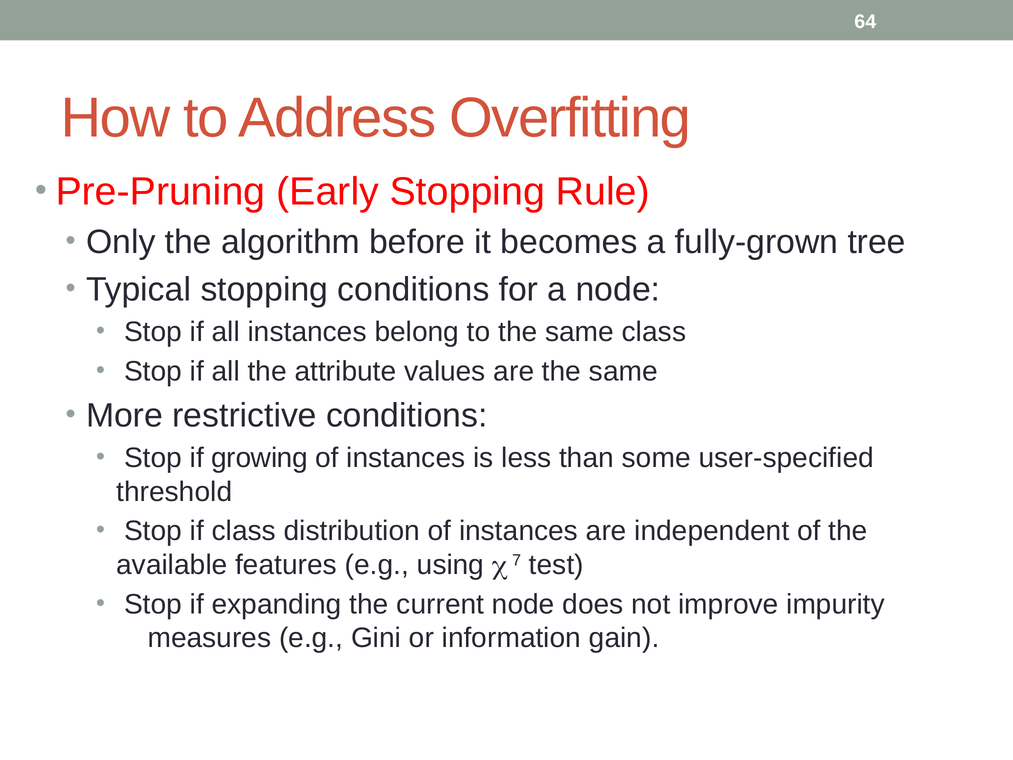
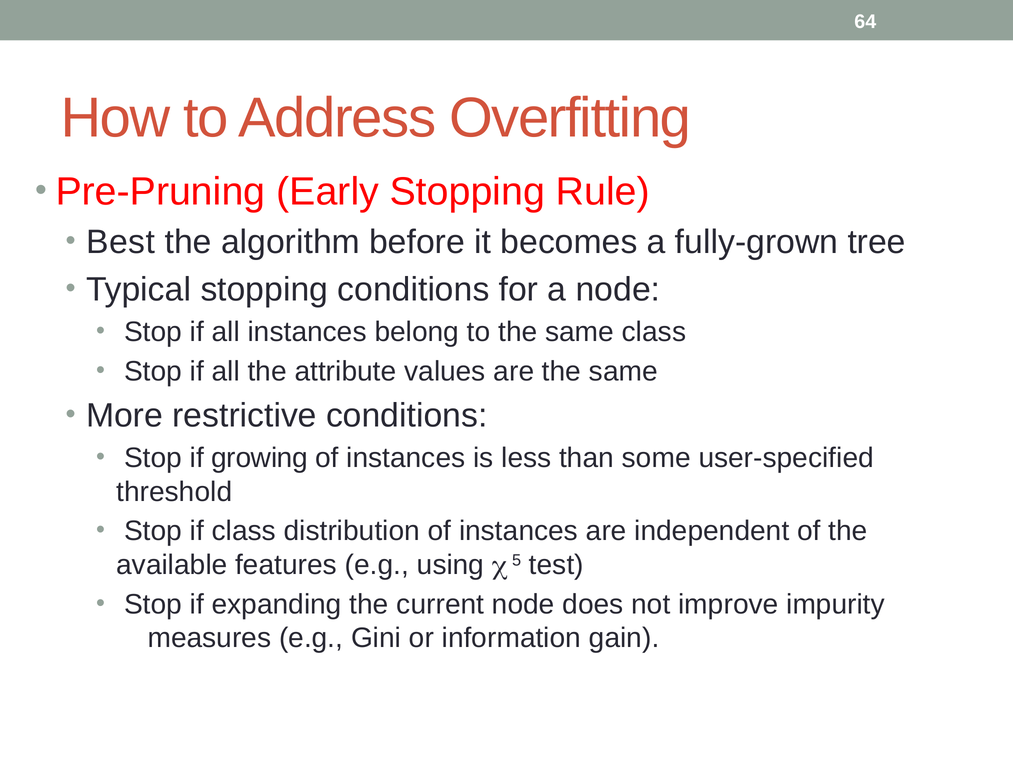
Only: Only -> Best
7: 7 -> 5
